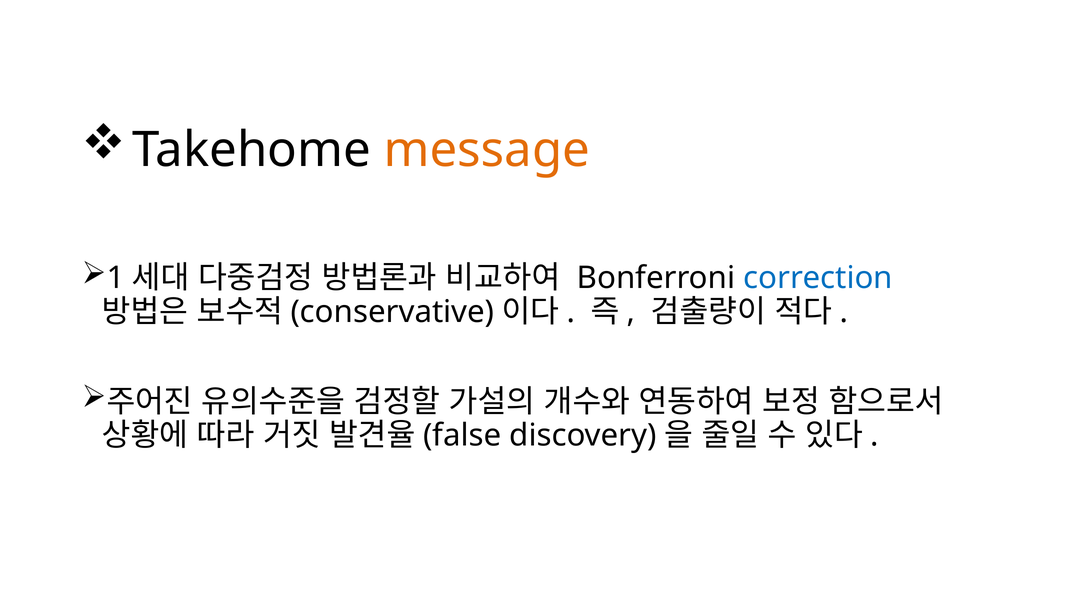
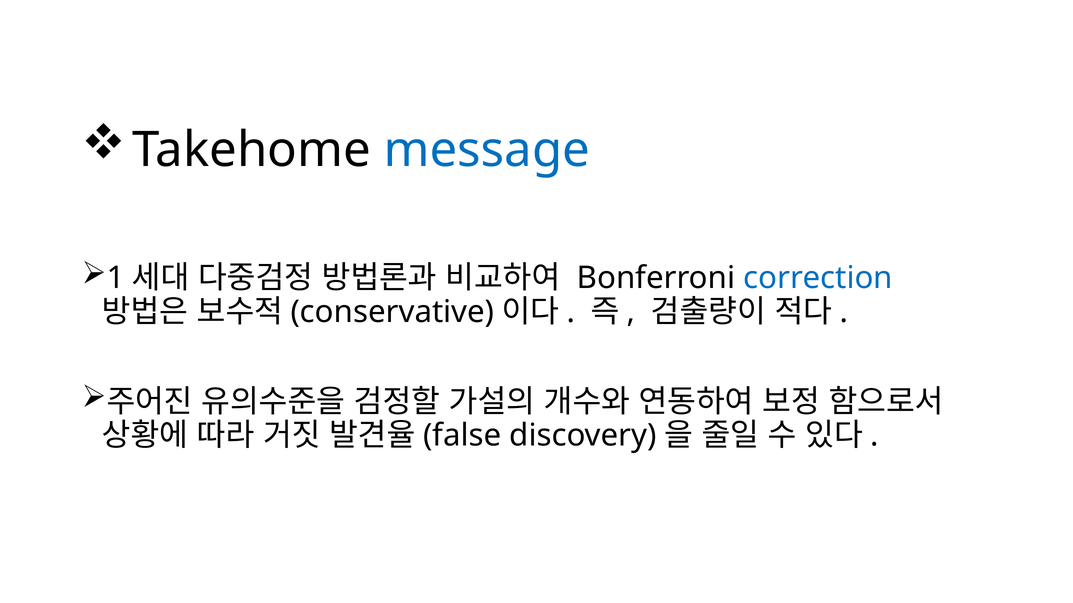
message colour: orange -> blue
